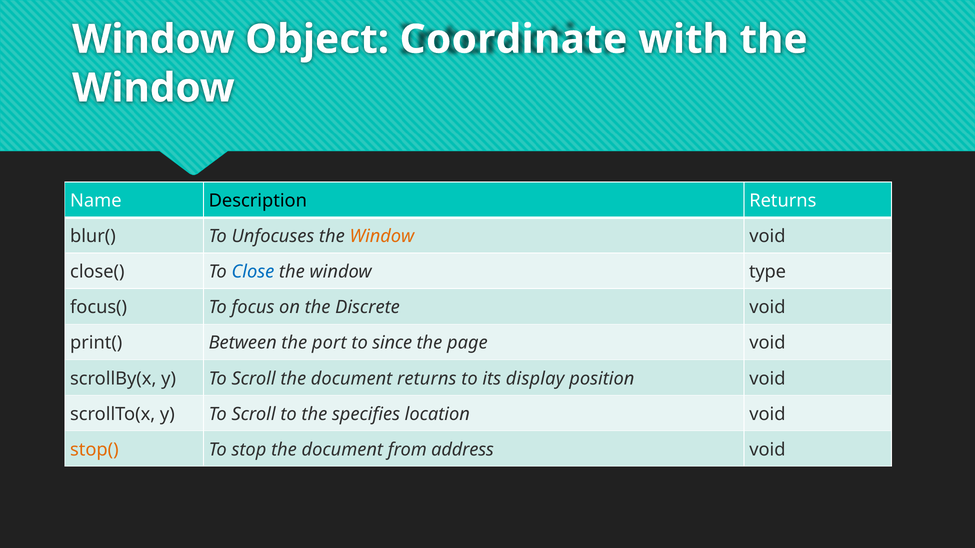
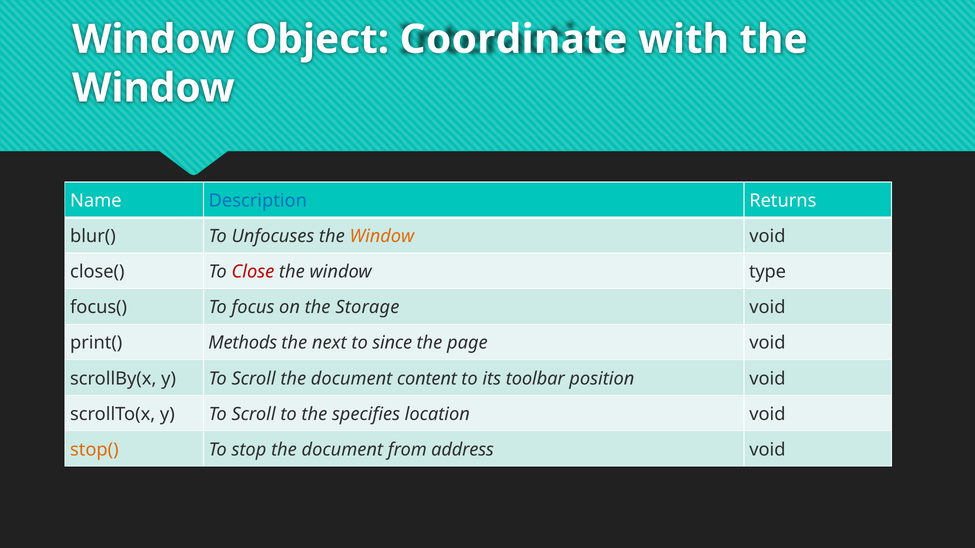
Description colour: black -> blue
Close colour: blue -> red
Discrete: Discrete -> Storage
Between: Between -> Methods
port: port -> next
document returns: returns -> content
display: display -> toolbar
